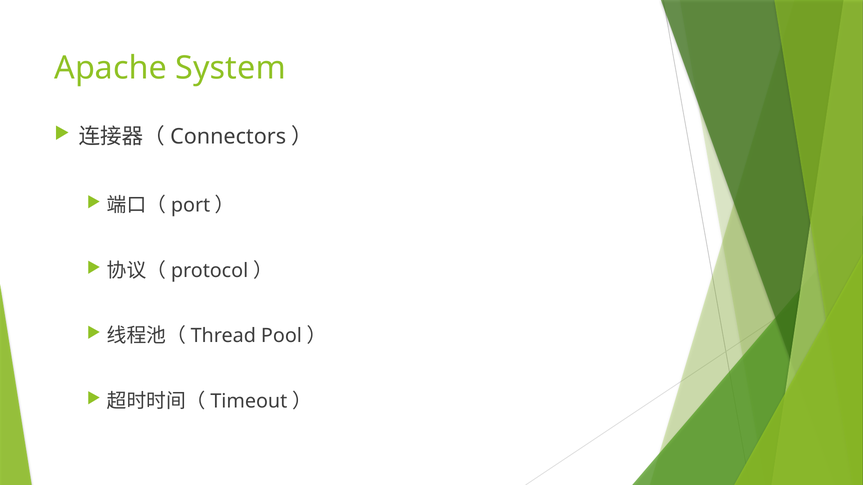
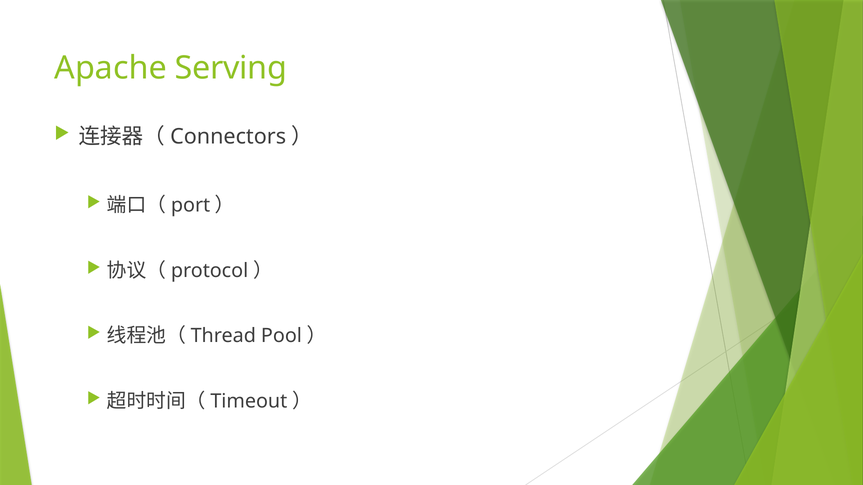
System: System -> Serving
